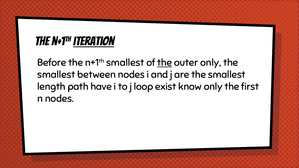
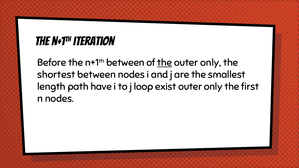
iteration underline: present -> none
n+1th smallest: smallest -> between
smallest at (56, 75): smallest -> shortest
exist know: know -> outer
